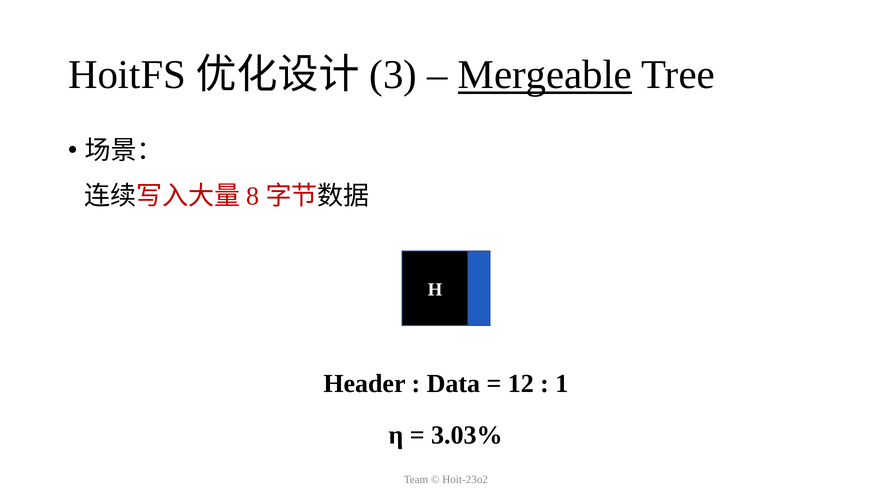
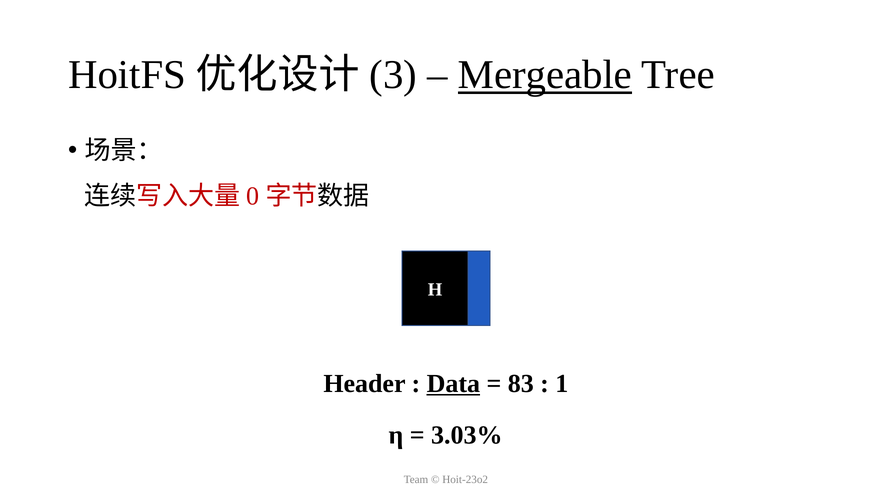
8: 8 -> 0
Data underline: none -> present
12: 12 -> 83
